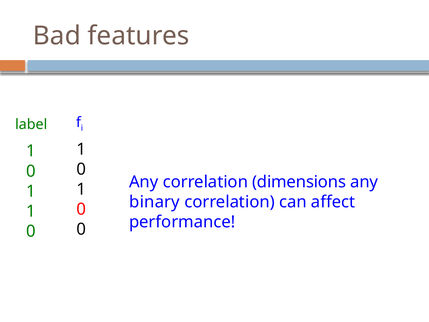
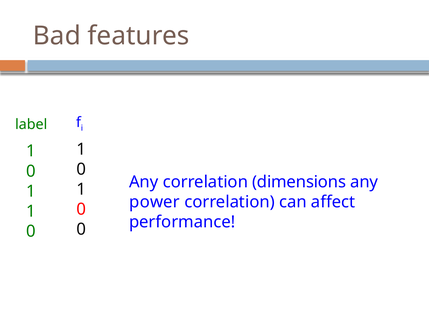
binary: binary -> power
